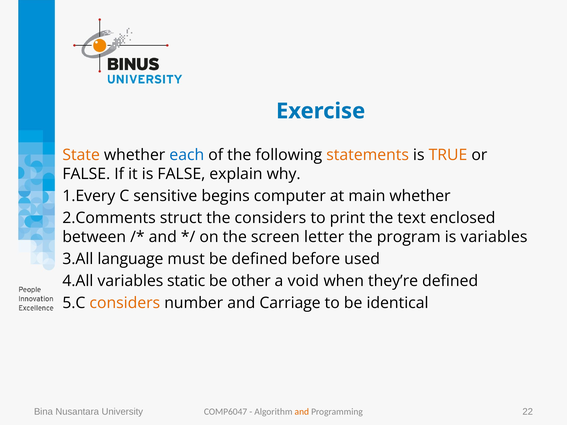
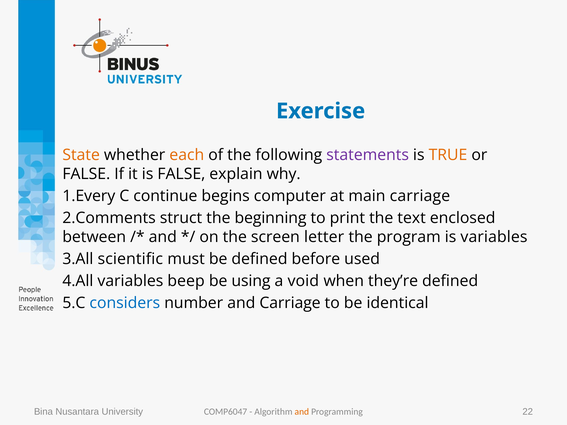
each colour: blue -> orange
statements colour: orange -> purple
sensitive: sensitive -> continue
main whether: whether -> carriage
the considers: considers -> beginning
language: language -> scientific
static: static -> beep
other: other -> using
considers at (125, 303) colour: orange -> blue
